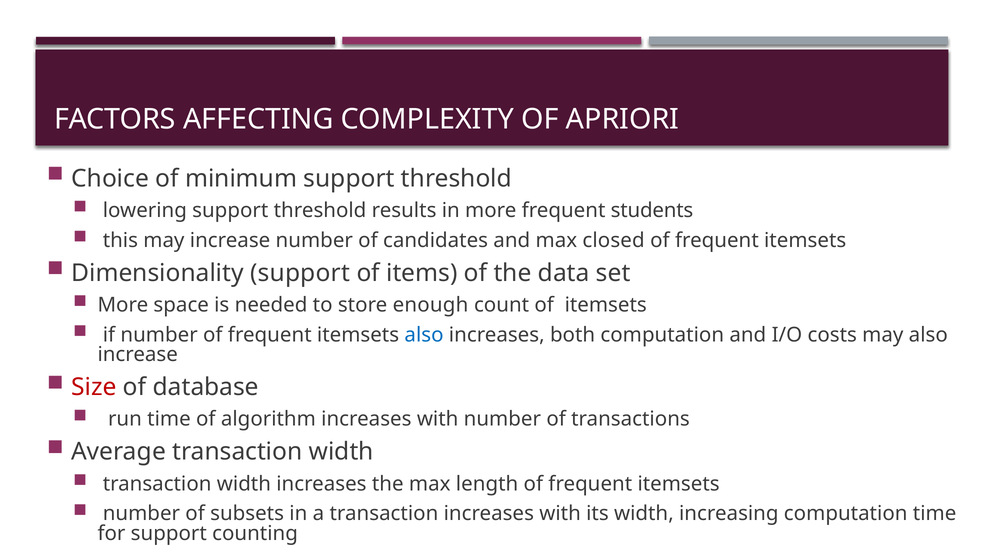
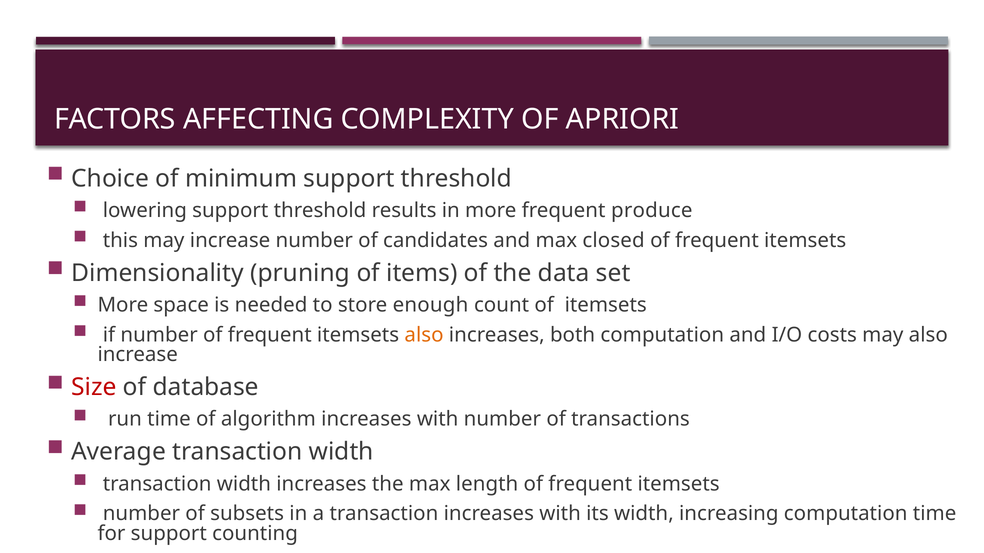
students: students -> produce
Dimensionality support: support -> pruning
also at (424, 335) colour: blue -> orange
